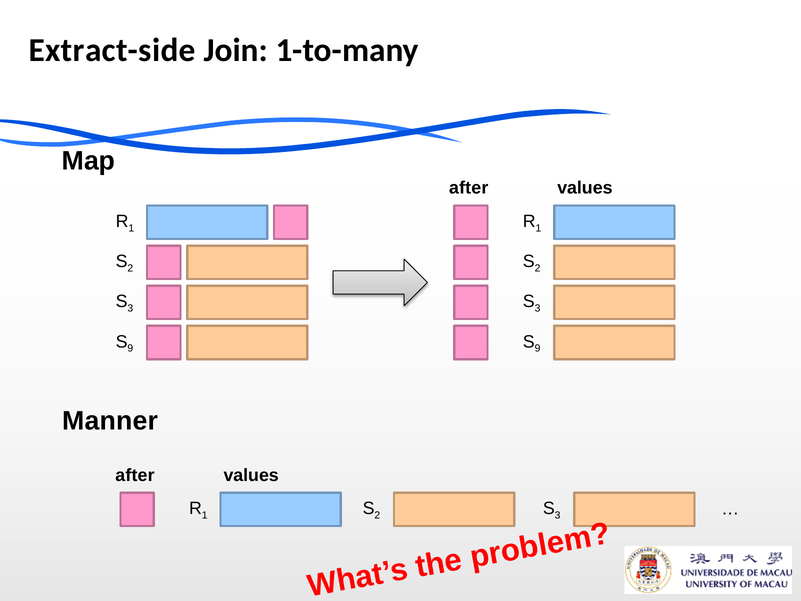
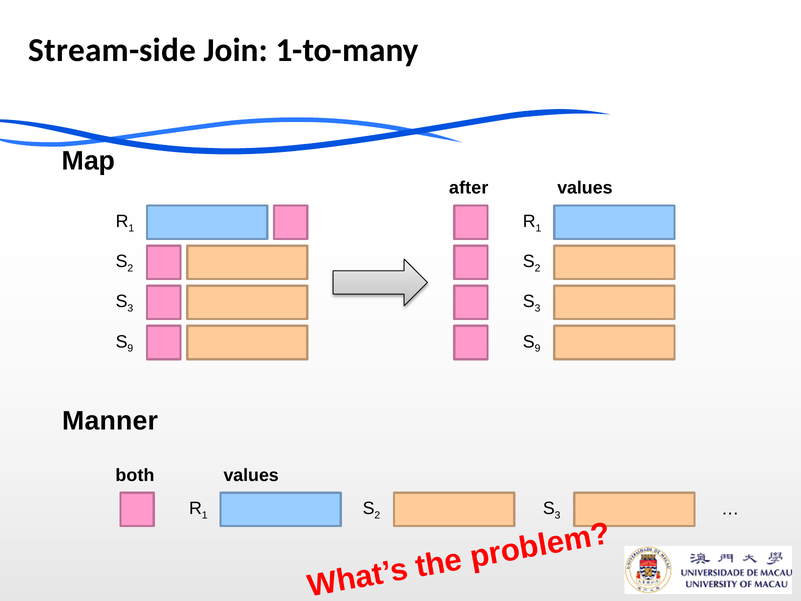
Extract-side: Extract-side -> Stream-side
after at (135, 475): after -> both
